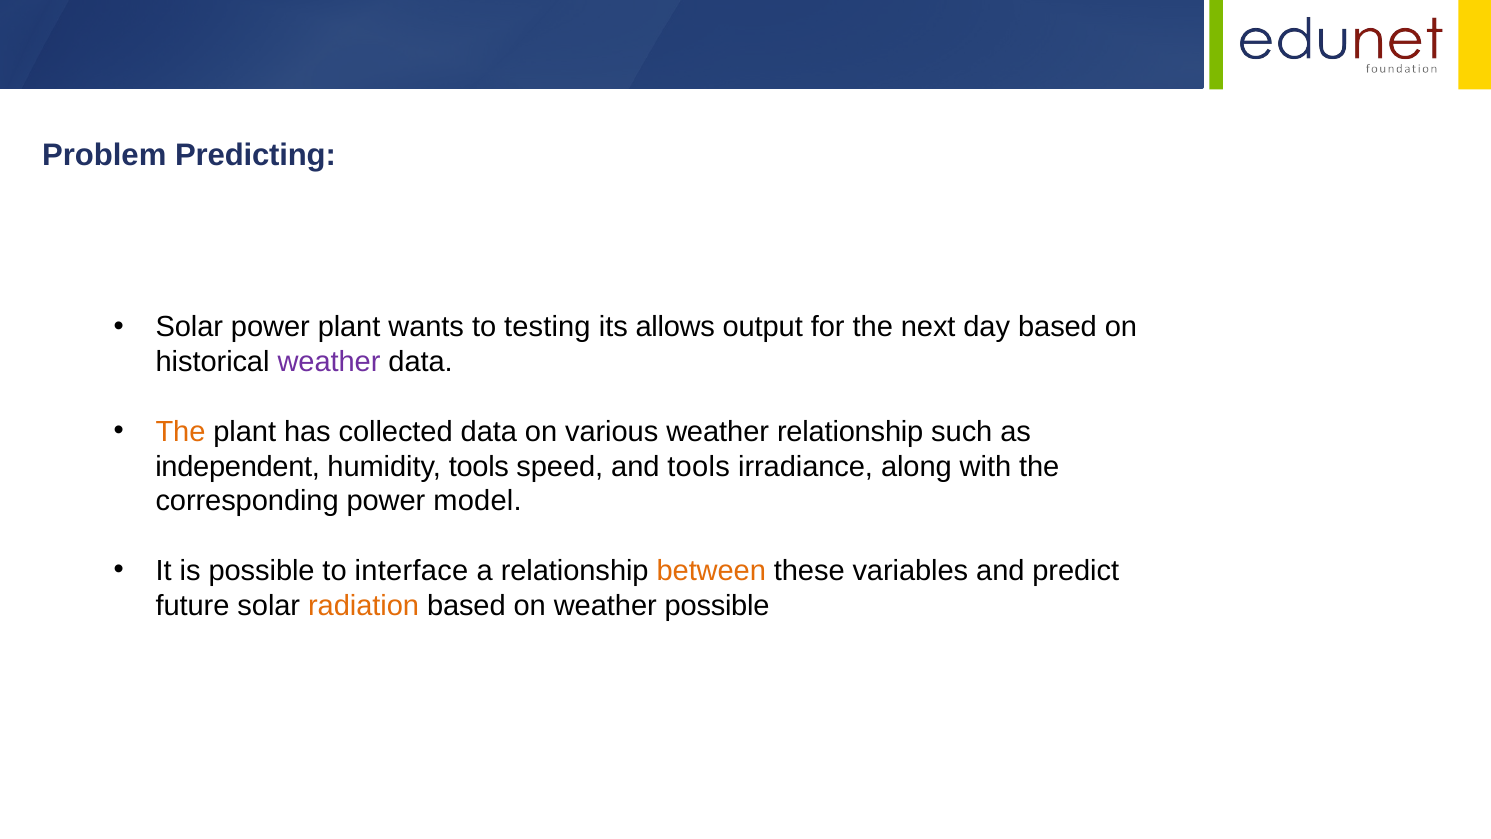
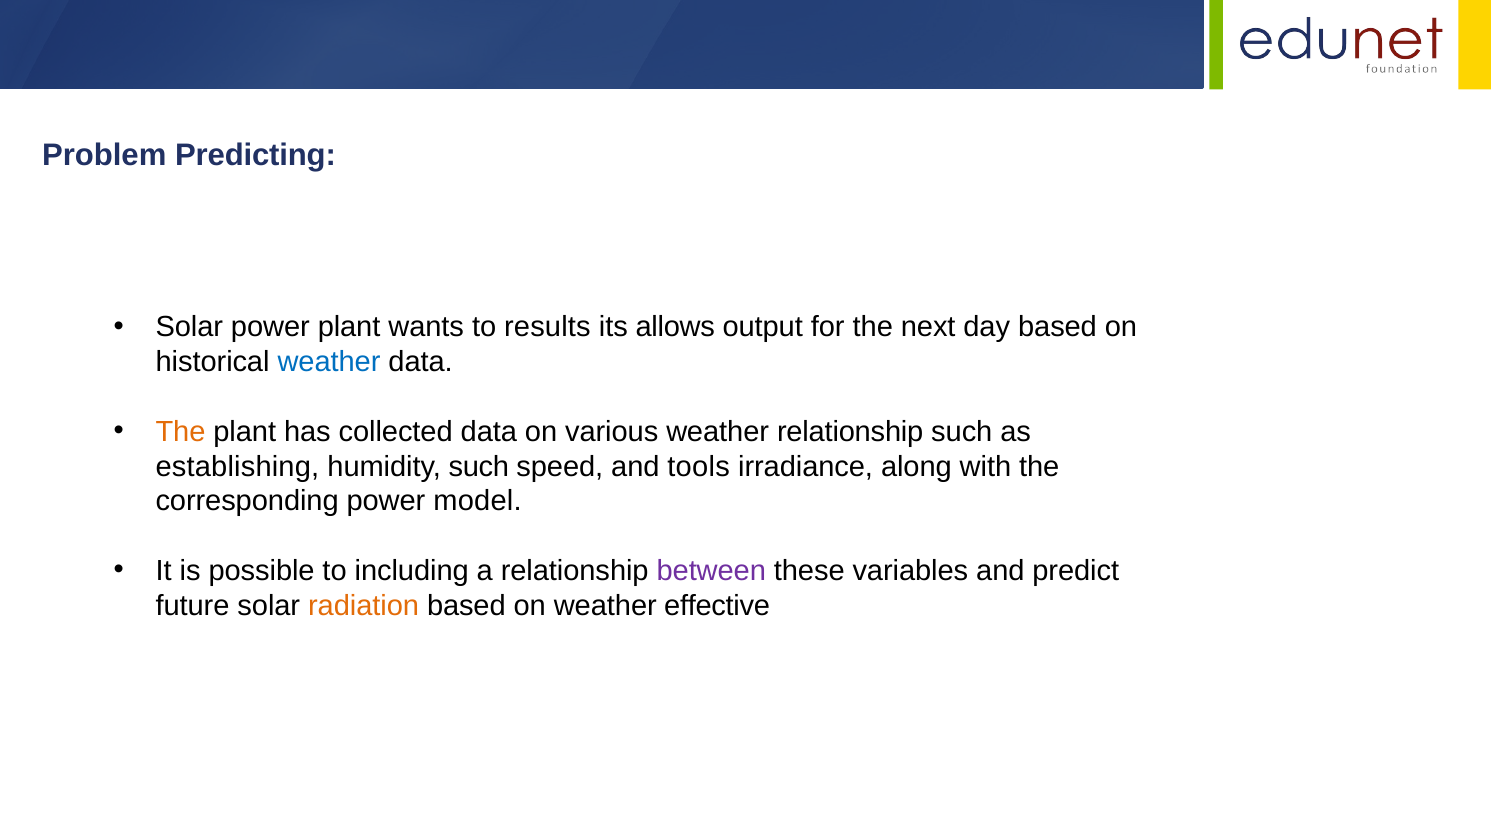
testing: testing -> results
weather at (329, 362) colour: purple -> blue
independent: independent -> establishing
humidity tools: tools -> such
interface: interface -> including
between colour: orange -> purple
weather possible: possible -> effective
